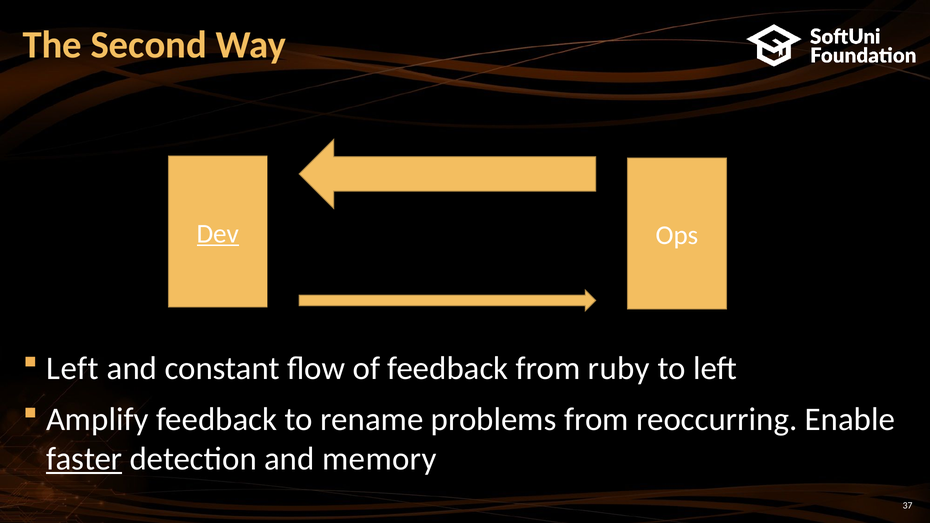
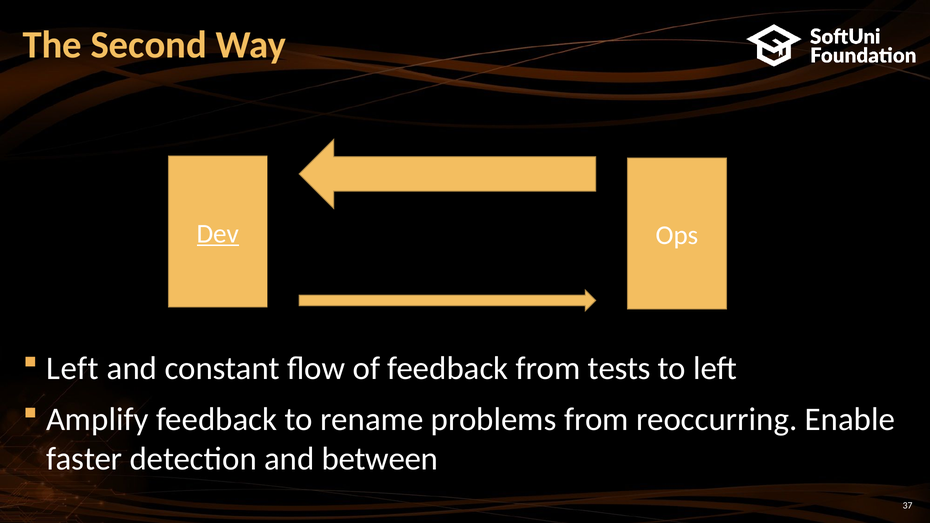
ruby: ruby -> tests
faster underline: present -> none
memory: memory -> between
